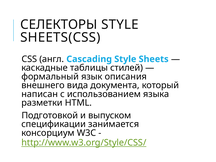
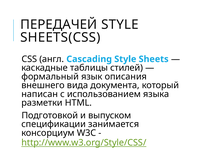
СЕЛЕКТОРЫ: СЕЛЕКТОРЫ -> ПЕРЕДАЧЕЙ
